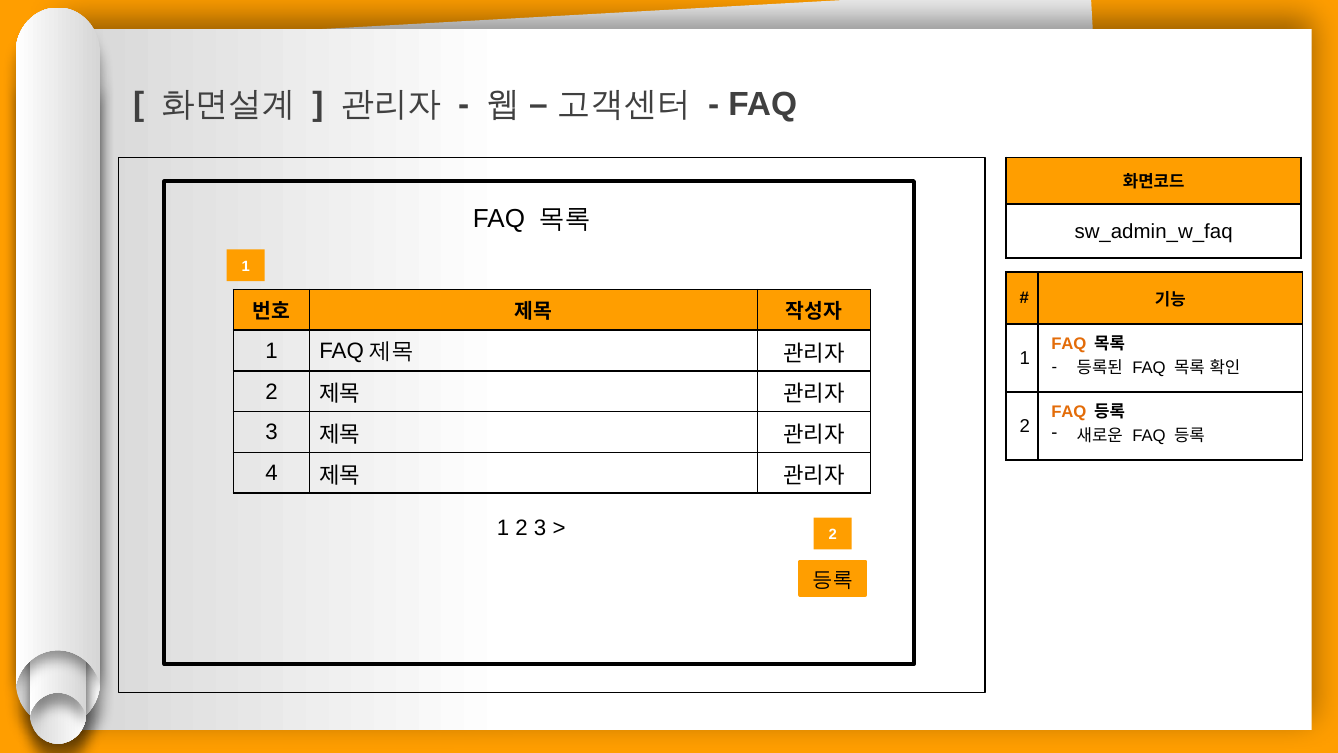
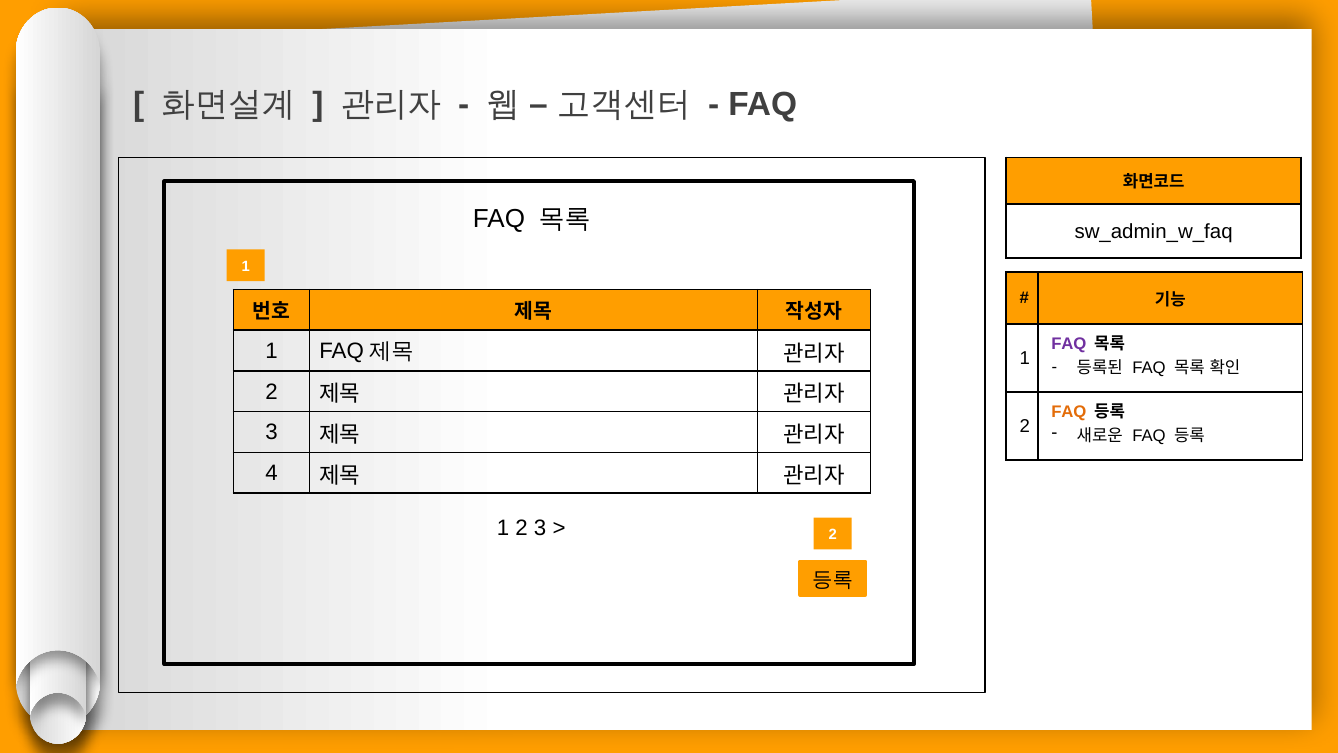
FAQ at (1069, 344) colour: orange -> purple
